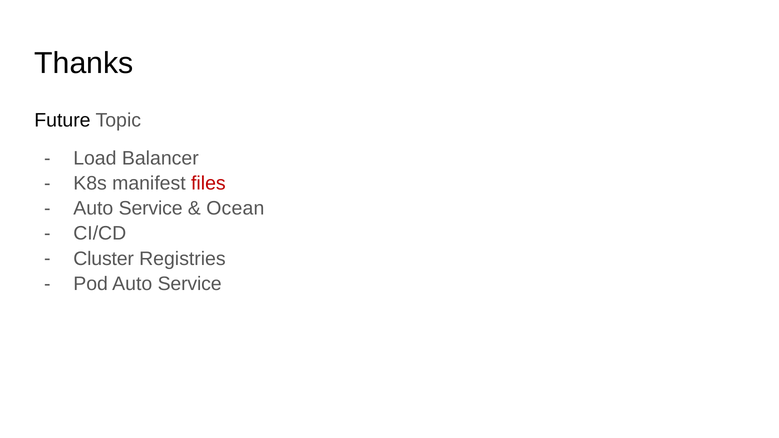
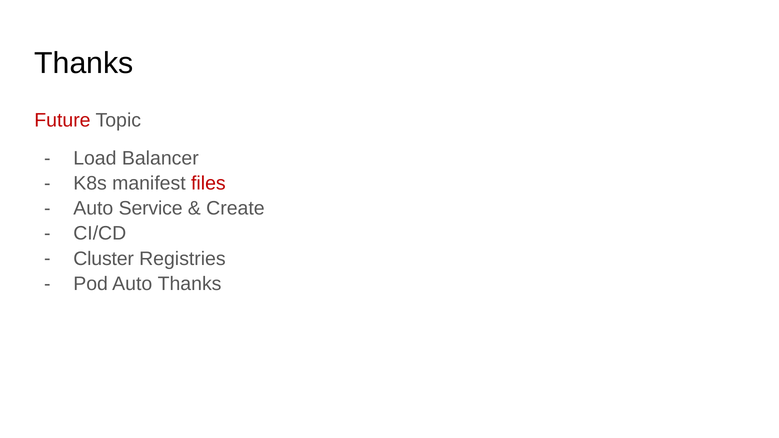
Future colour: black -> red
Ocean: Ocean -> Create
Pod Auto Service: Service -> Thanks
